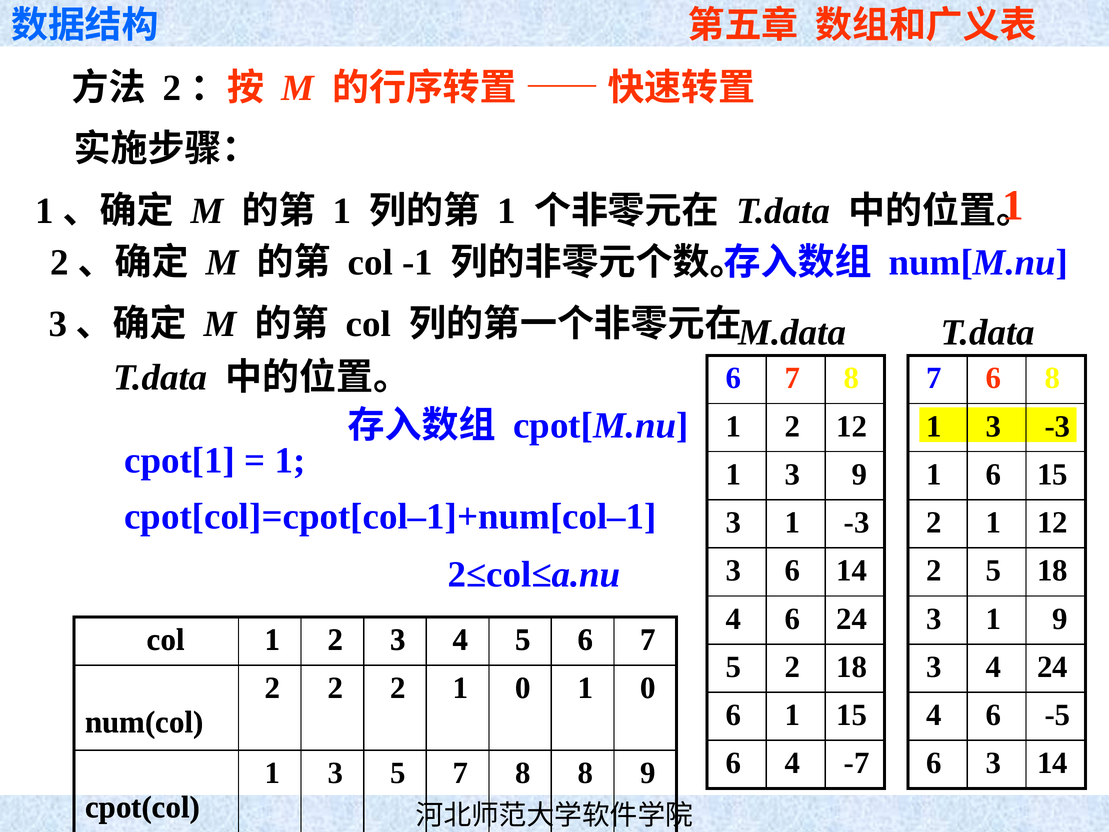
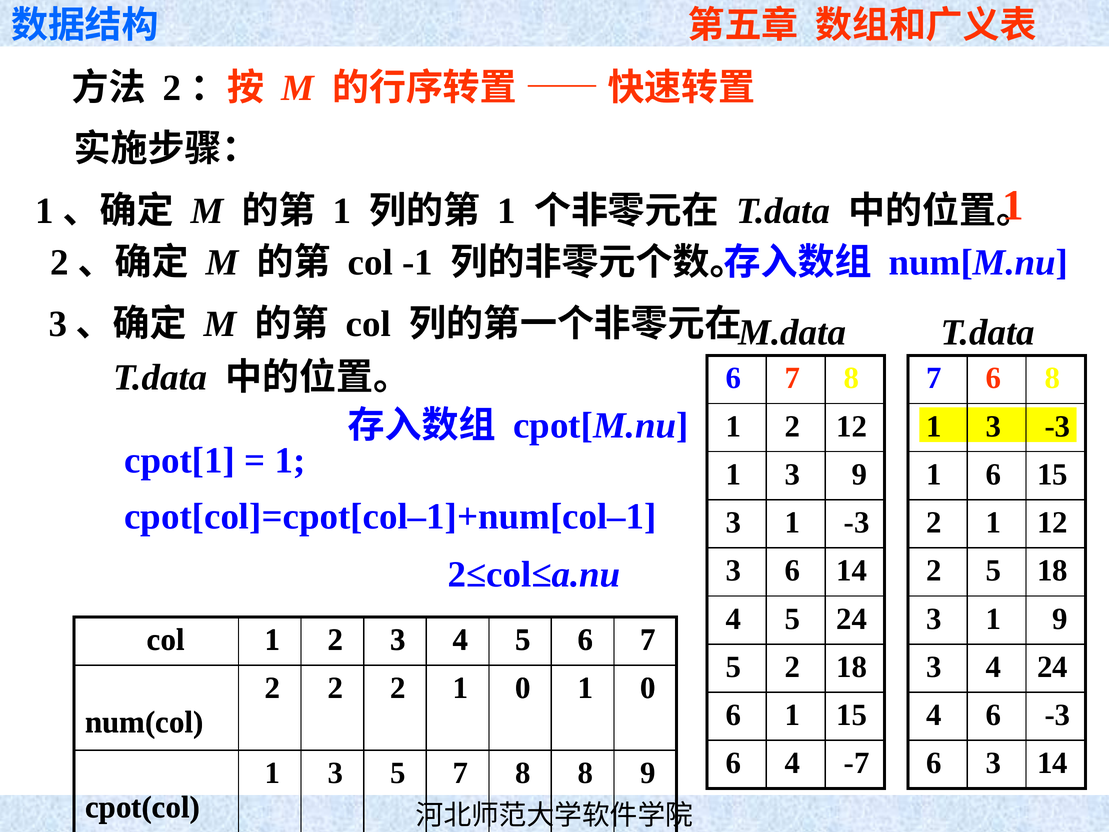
6 at (793, 619): 6 -> 5
6 -5: -5 -> -3
